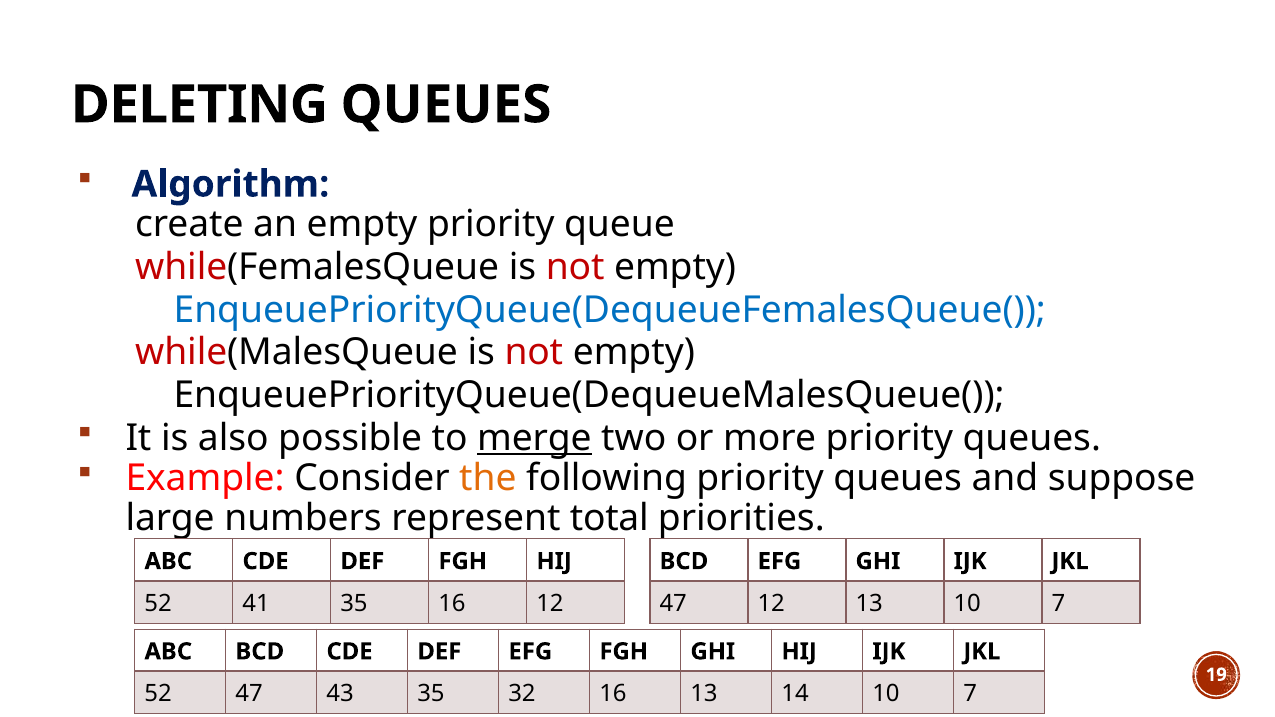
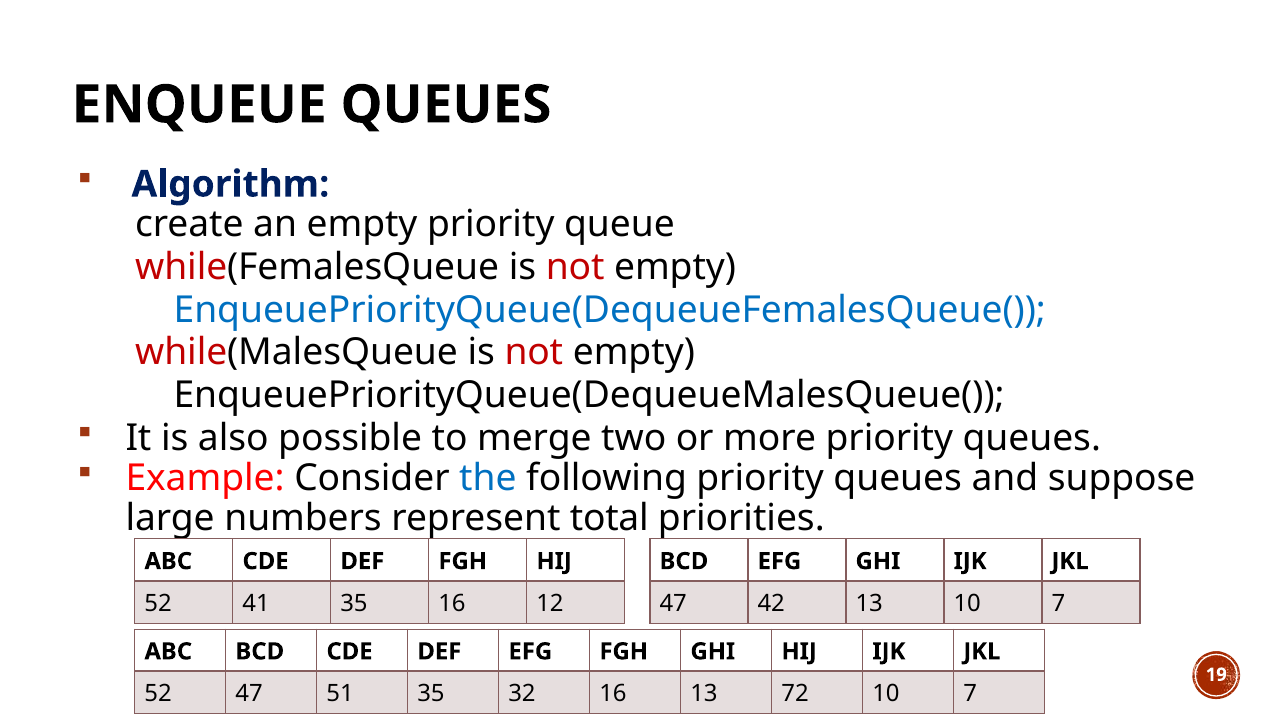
DELETING: DELETING -> ENQUEUE
merge underline: present -> none
the colour: orange -> blue
47 12: 12 -> 42
43: 43 -> 51
14: 14 -> 72
